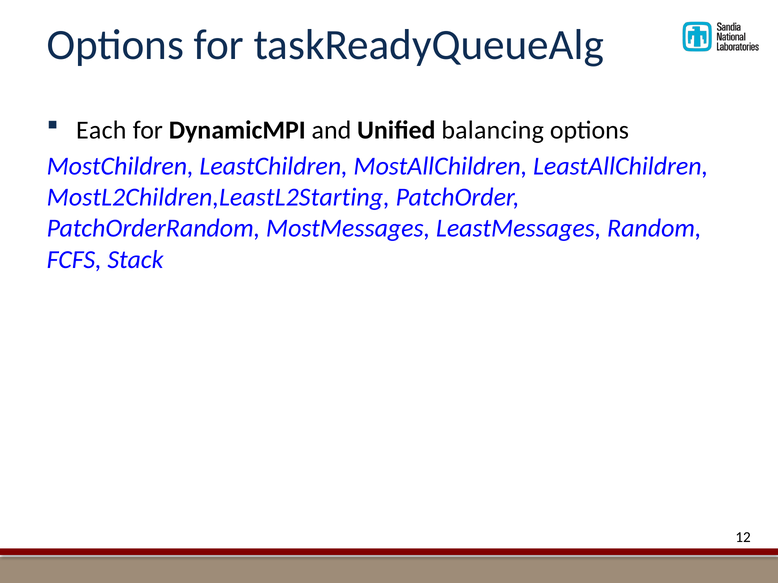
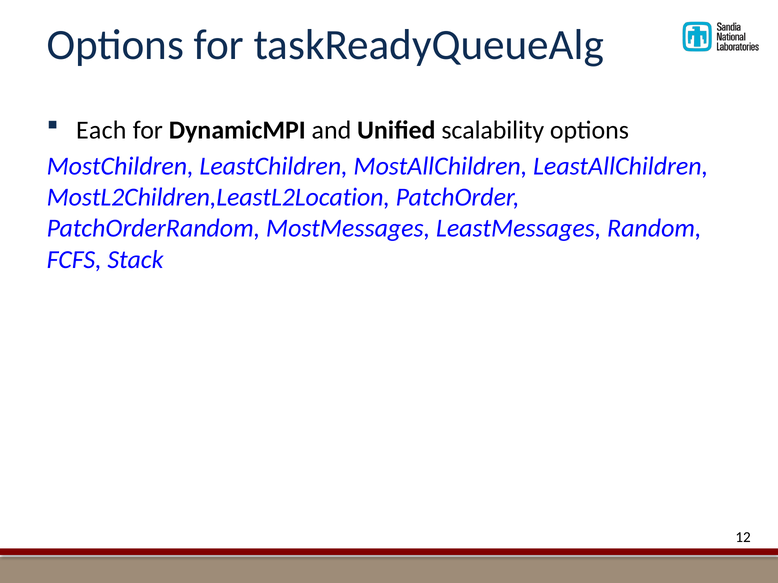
balancing: balancing -> scalability
MostL2Children,LeastL2Starting: MostL2Children,LeastL2Starting -> MostL2Children,LeastL2Location
